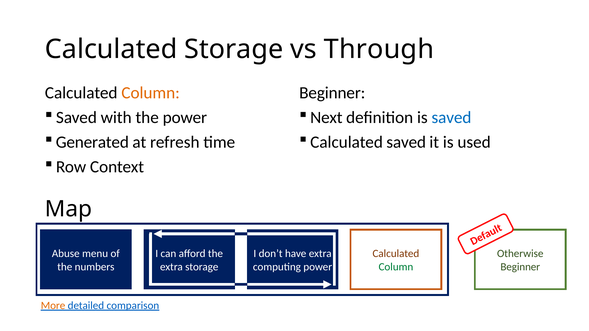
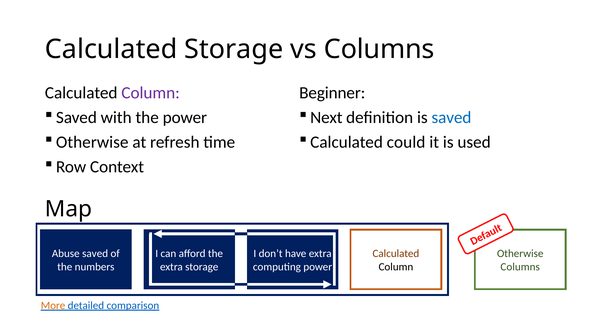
vs Through: Through -> Columns
Column at (151, 93) colour: orange -> purple
Calculated saved: saved -> could
Generated at (92, 142): Generated -> Otherwise
Abuse menu: menu -> saved
Column at (396, 267) colour: green -> black
Beginner at (520, 267): Beginner -> Columns
